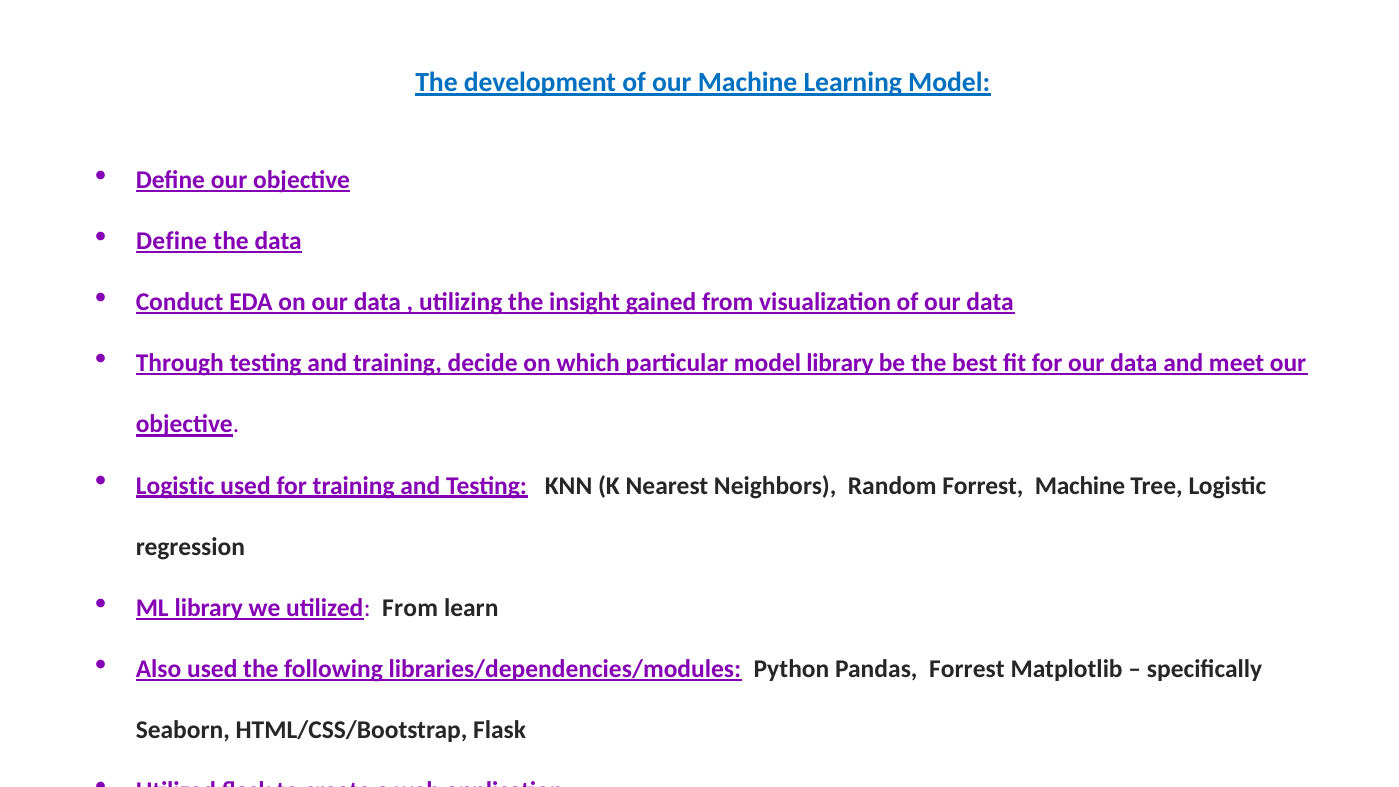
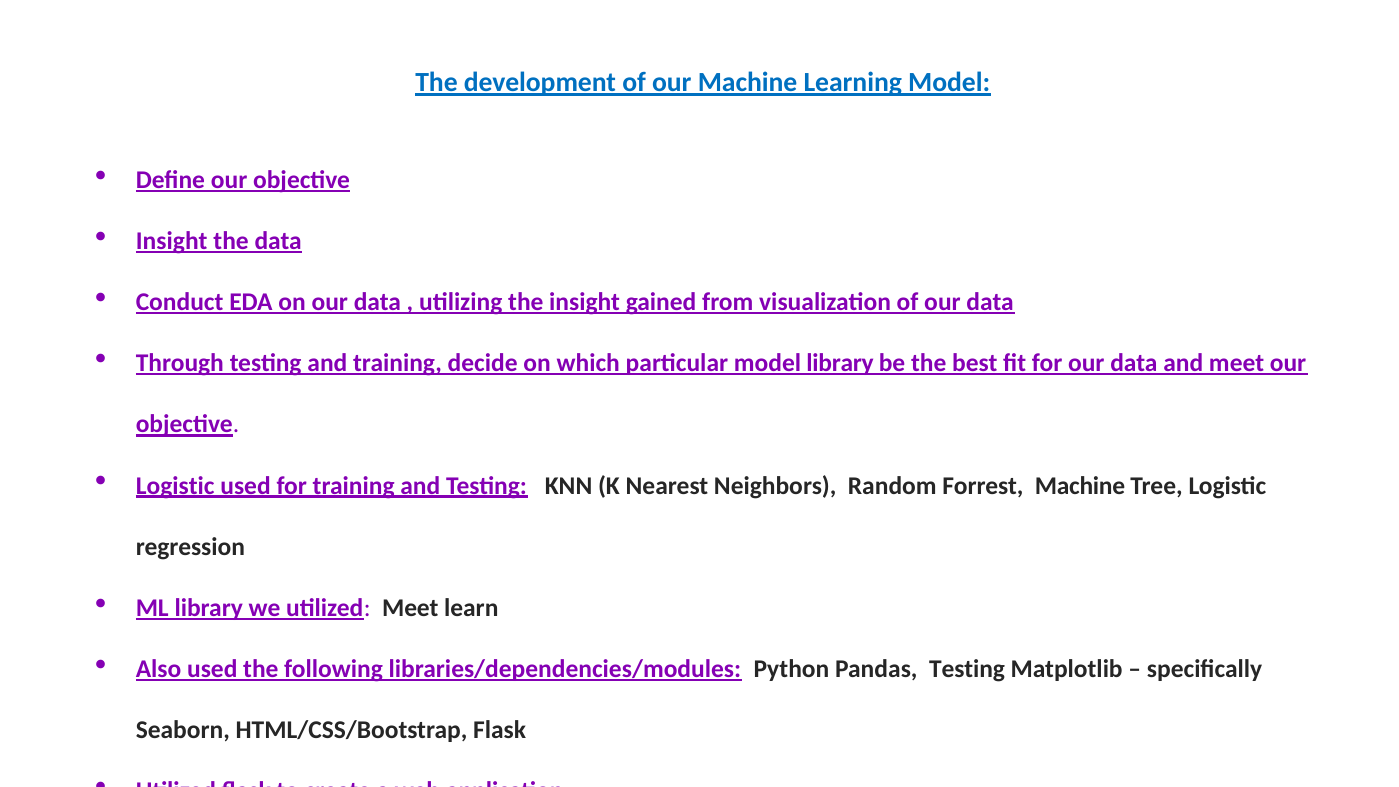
Define at (172, 241): Define -> Insight
utilized From: From -> Meet
Pandas Forrest: Forrest -> Testing
